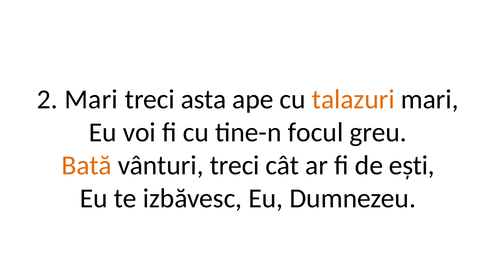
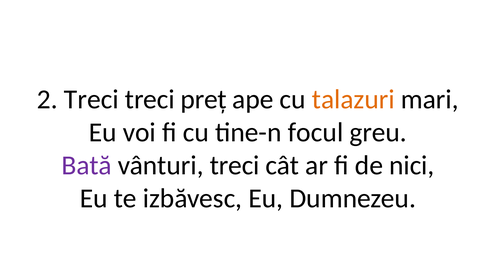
2 Mari: Mari -> Treci
asta: asta -> preț
Bată colour: orange -> purple
ești: ești -> nici
